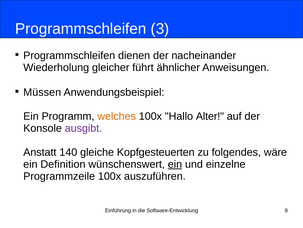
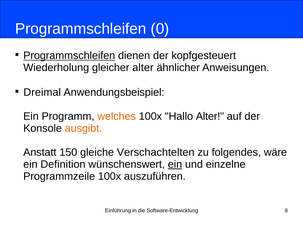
3: 3 -> 0
Programmschleifen at (69, 55) underline: none -> present
nacheinander: nacheinander -> kopfgesteuert
gleicher führt: führt -> alter
Müssen: Müssen -> Dreimal
ausgibt colour: purple -> orange
140: 140 -> 150
Kopfgesteuerten: Kopfgesteuerten -> Verschachtelten
